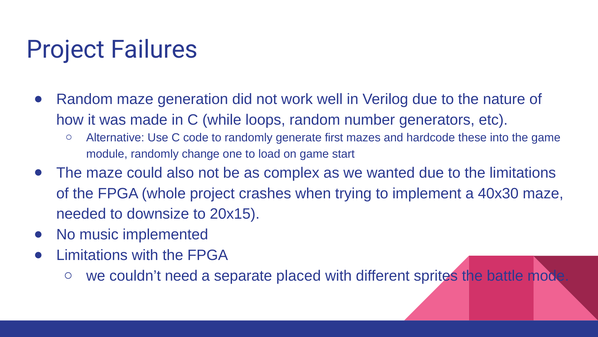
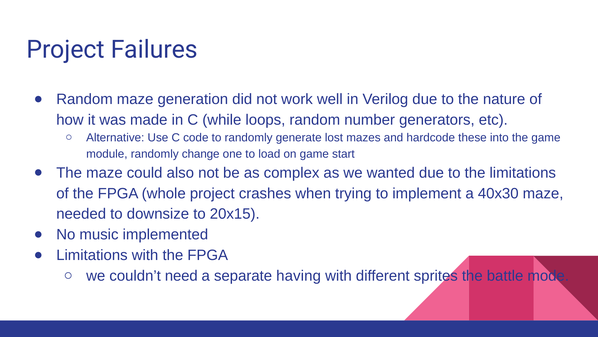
first: first -> lost
placed: placed -> having
